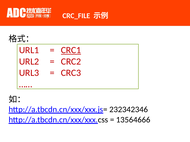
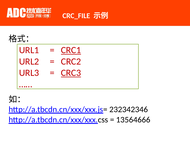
CRC3 underline: none -> present
